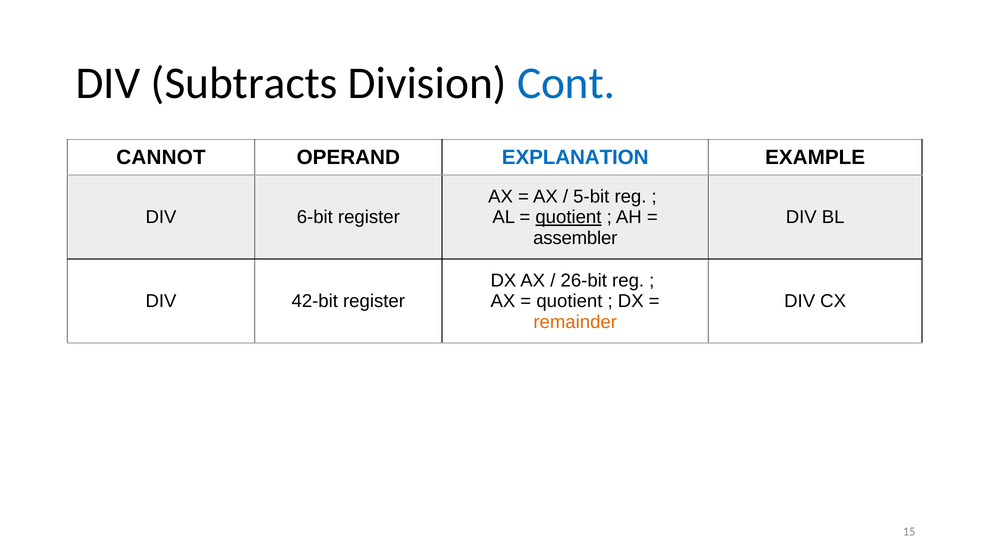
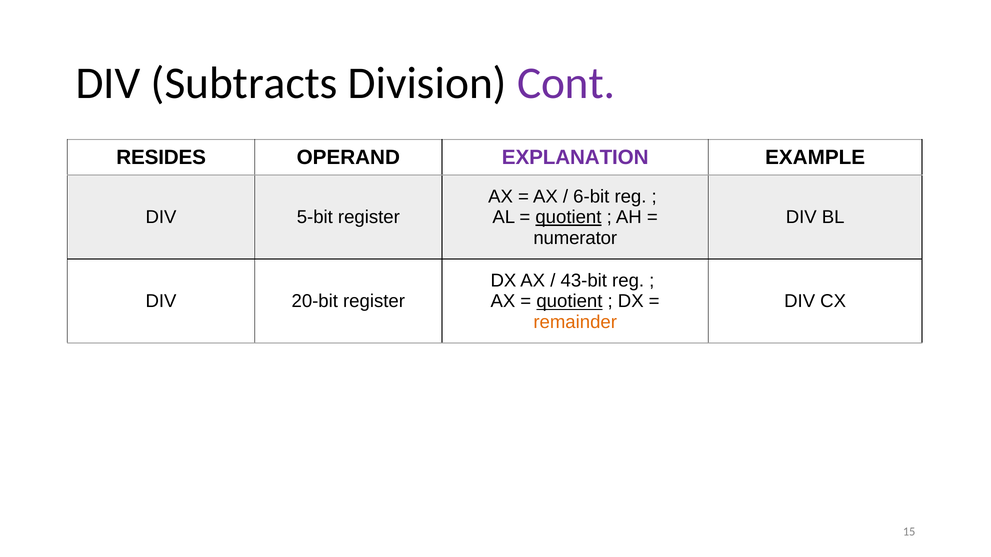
Cont colour: blue -> purple
CANNOT: CANNOT -> RESIDES
EXPLANATION colour: blue -> purple
5-bit: 5-bit -> 6-bit
6-bit: 6-bit -> 5-bit
assembler: assembler -> numerator
26-bit: 26-bit -> 43-bit
42-bit: 42-bit -> 20-bit
quotient at (569, 302) underline: none -> present
